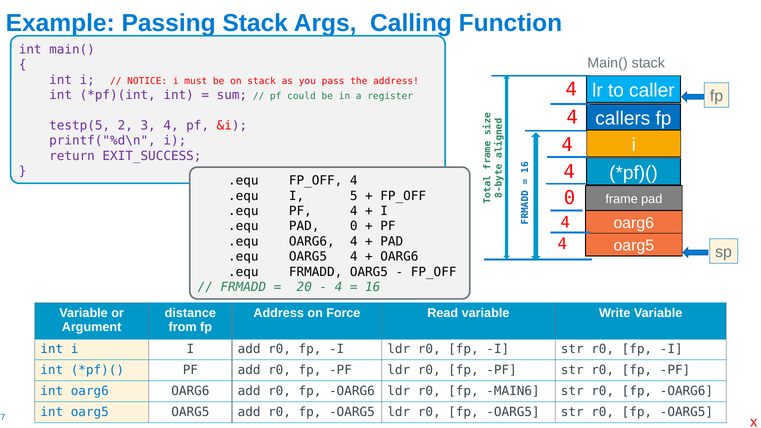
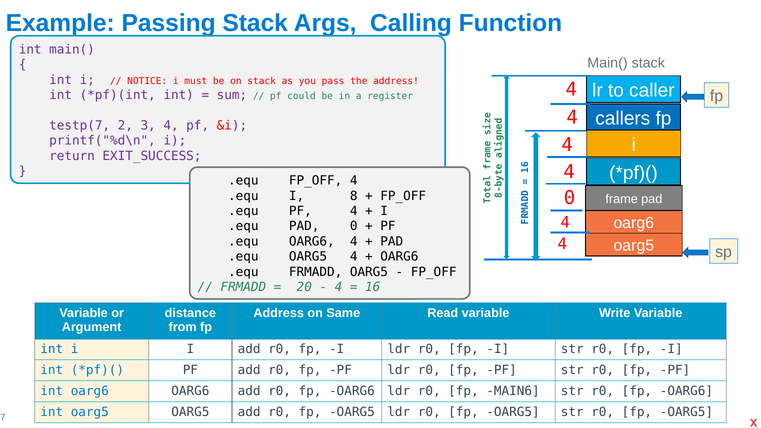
testp(5: testp(5 -> testp(7
I 5: 5 -> 8
Force: Force -> Same
